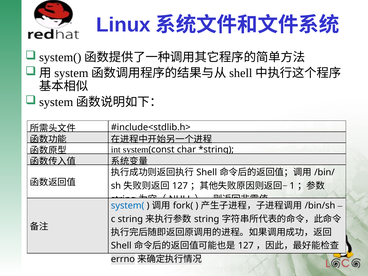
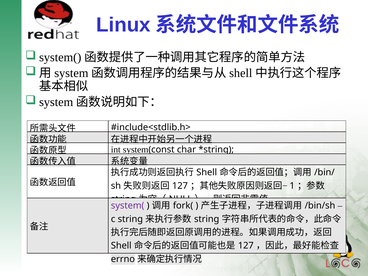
system( colour: blue -> purple
